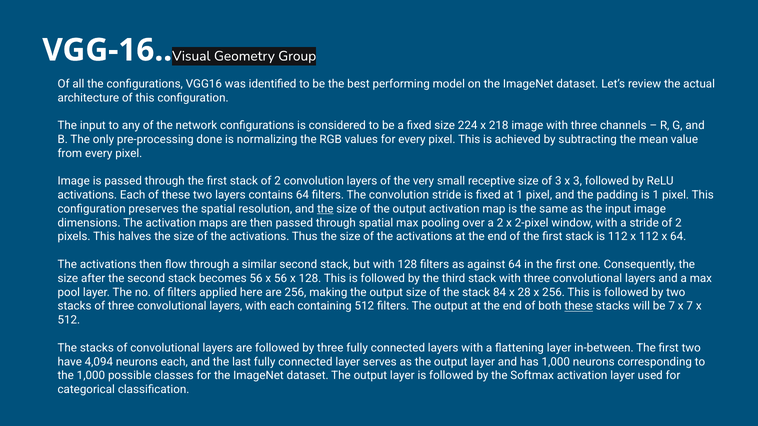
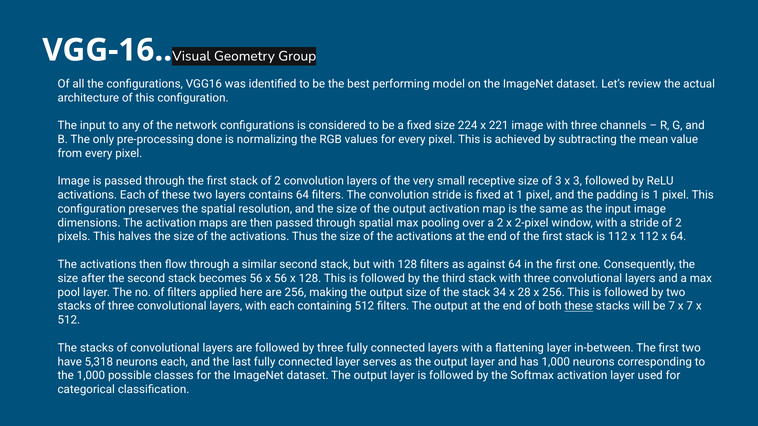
218: 218 -> 221
the at (325, 209) underline: present -> none
84: 84 -> 34
4,094: 4,094 -> 5,318
